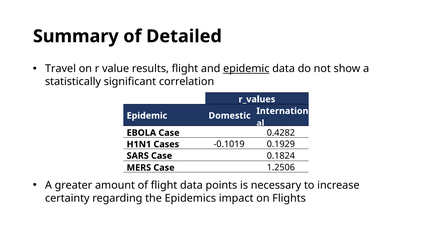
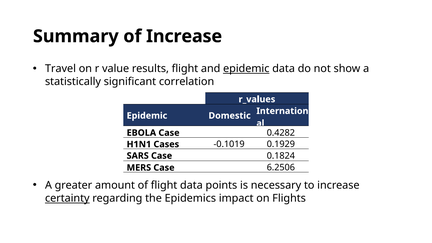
of Detailed: Detailed -> Increase
1.2506: 1.2506 -> 6.2506
certainty underline: none -> present
